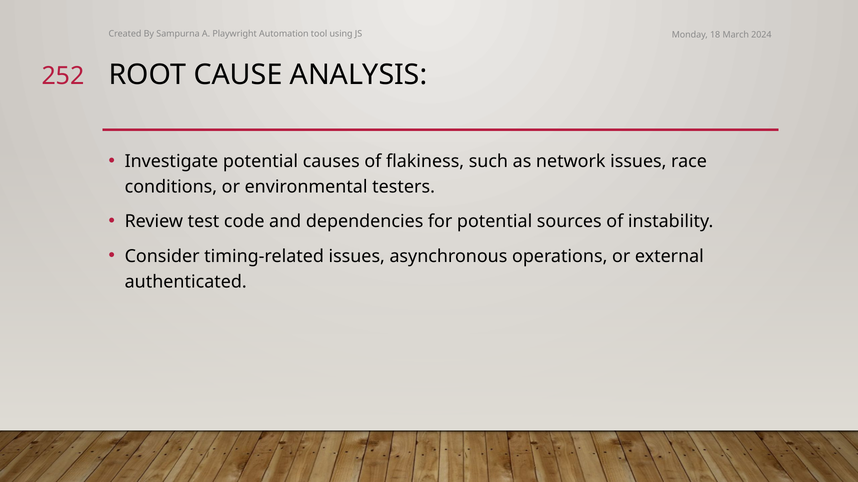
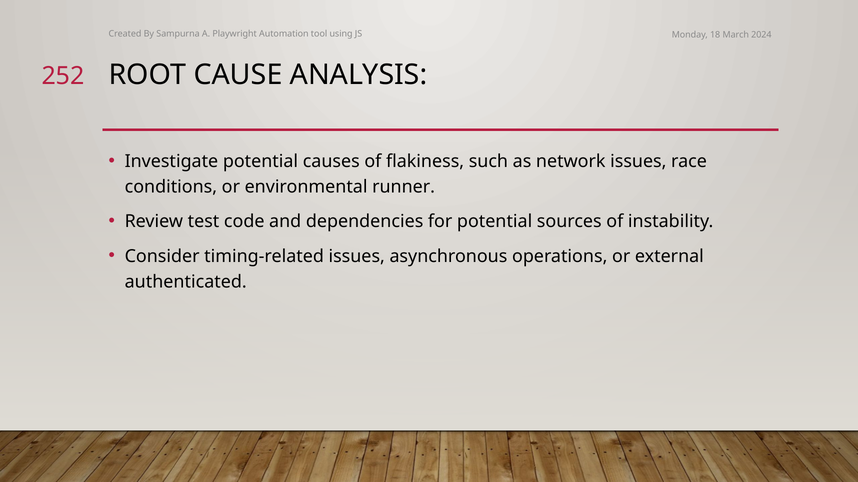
testers: testers -> runner
